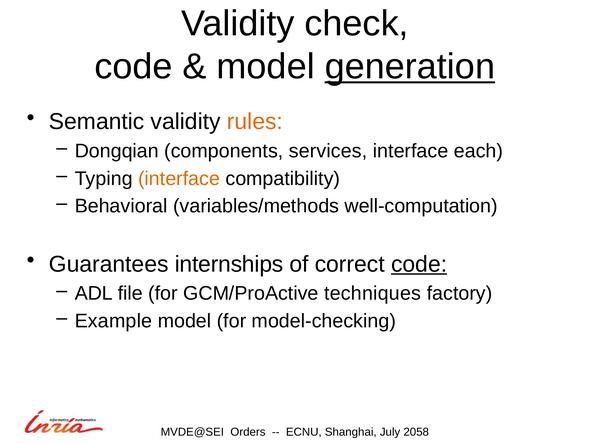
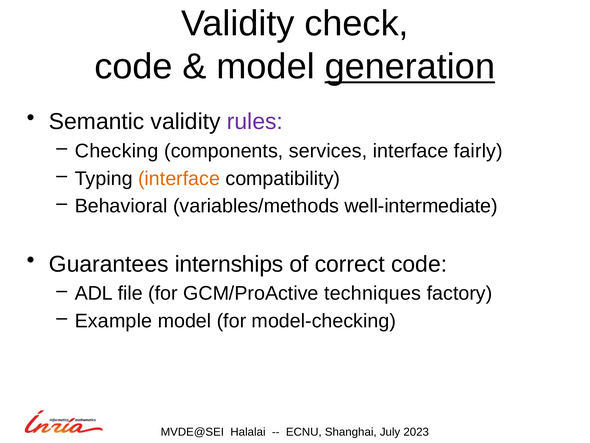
rules colour: orange -> purple
Dongqian: Dongqian -> Checking
each: each -> fairly
well-computation: well-computation -> well-intermediate
code at (419, 264) underline: present -> none
Orders: Orders -> Halalai
2058: 2058 -> 2023
